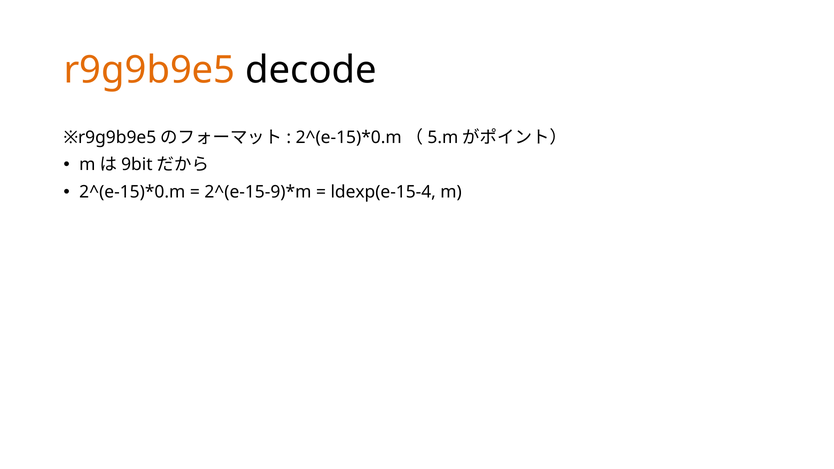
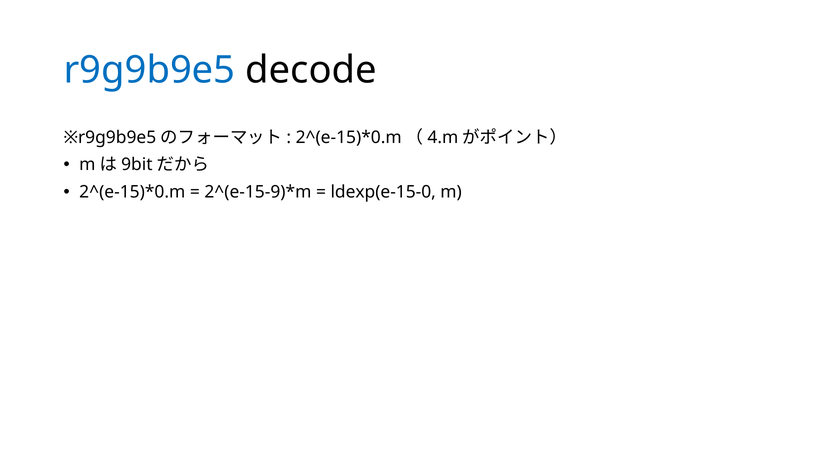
r9g9b9e5 colour: orange -> blue
5.m: 5.m -> 4.m
ldexp(e-15-4: ldexp(e-15-4 -> ldexp(e-15-0
